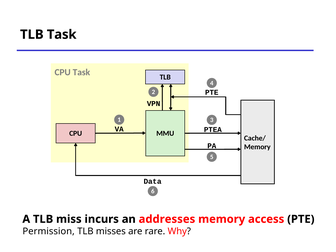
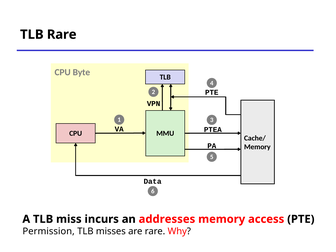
TLB Task: Task -> Rare
CPU Task: Task -> Byte
